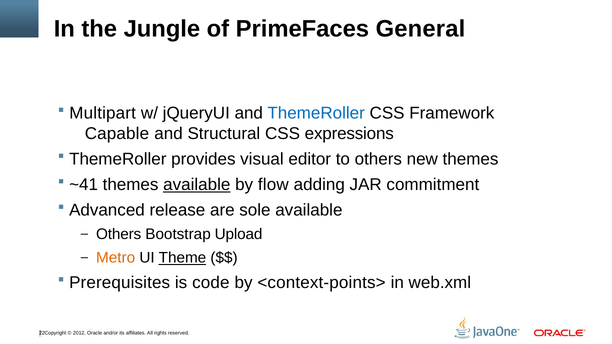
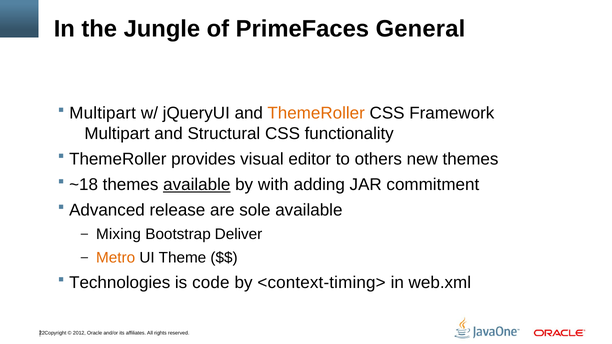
ThemeRoller at (316, 113) colour: blue -> orange
Capable at (117, 134): Capable -> Multipart
expressions: expressions -> functionality
~41: ~41 -> ~18
flow: flow -> with
Others at (119, 235): Others -> Mixing
Upload: Upload -> Deliver
Theme underline: present -> none
Prerequisites: Prerequisites -> Technologies
<context-points>: <context-points> -> <context-timing>
